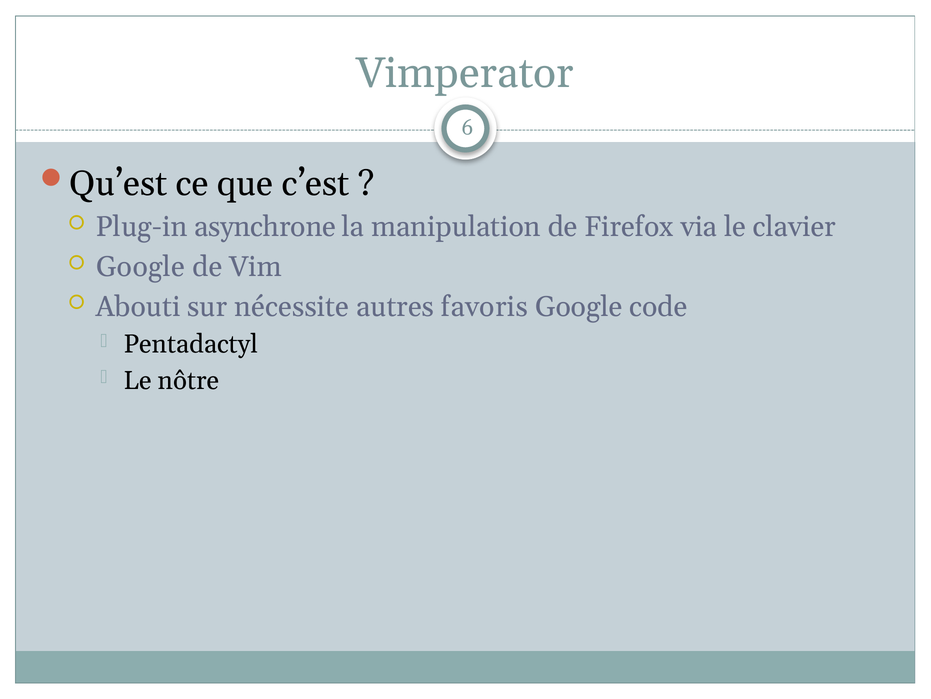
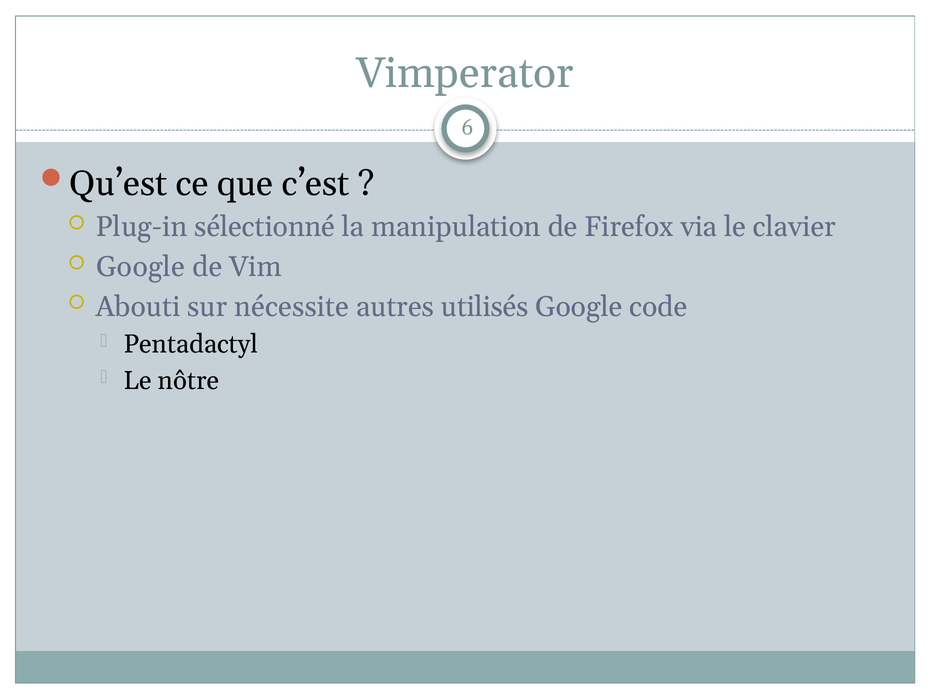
asynchrone: asynchrone -> sélectionné
favoris: favoris -> utilisés
